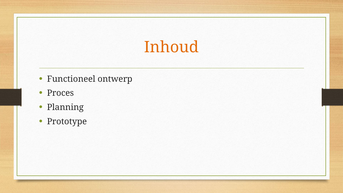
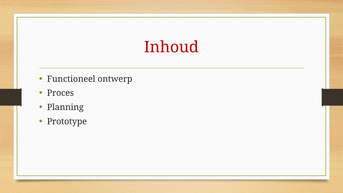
Inhoud colour: orange -> red
